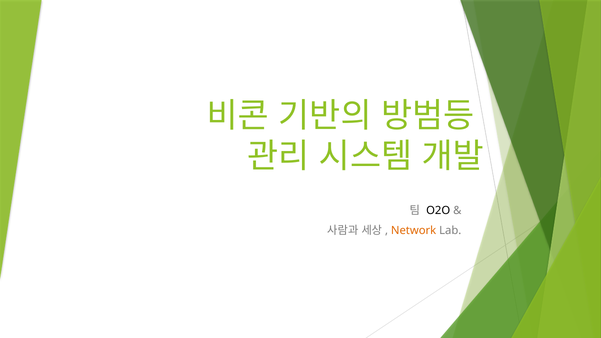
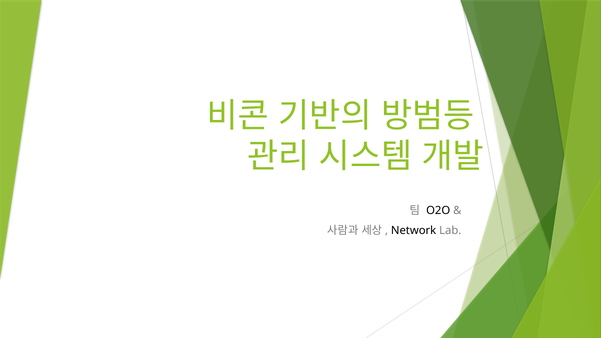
Network colour: orange -> black
